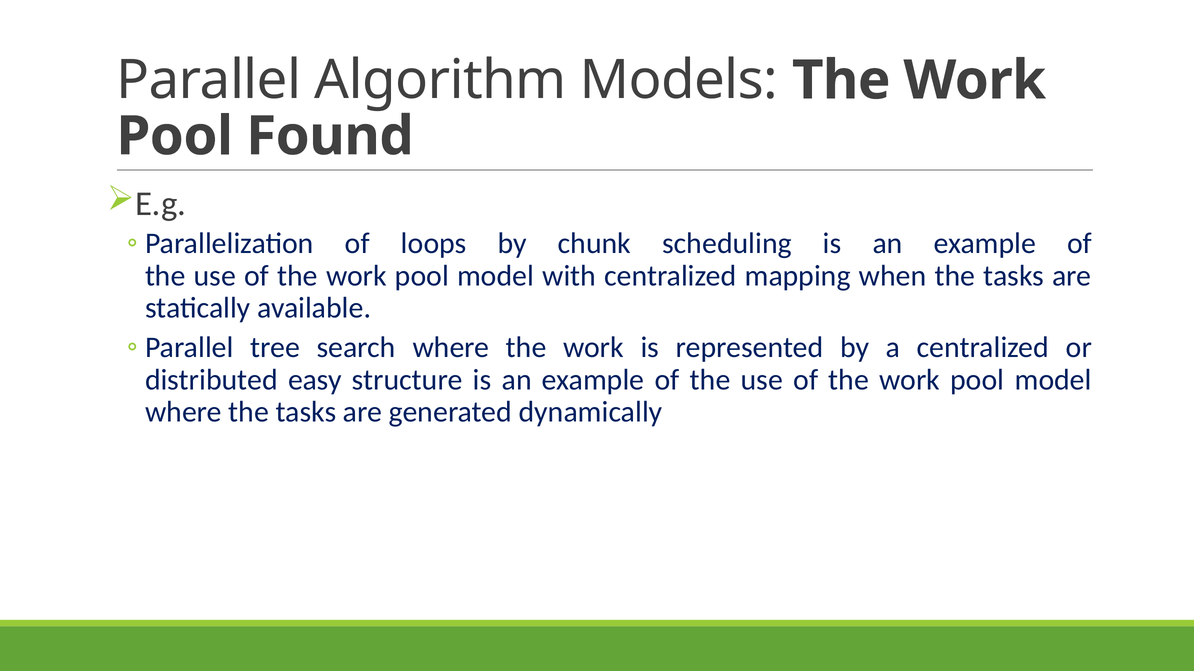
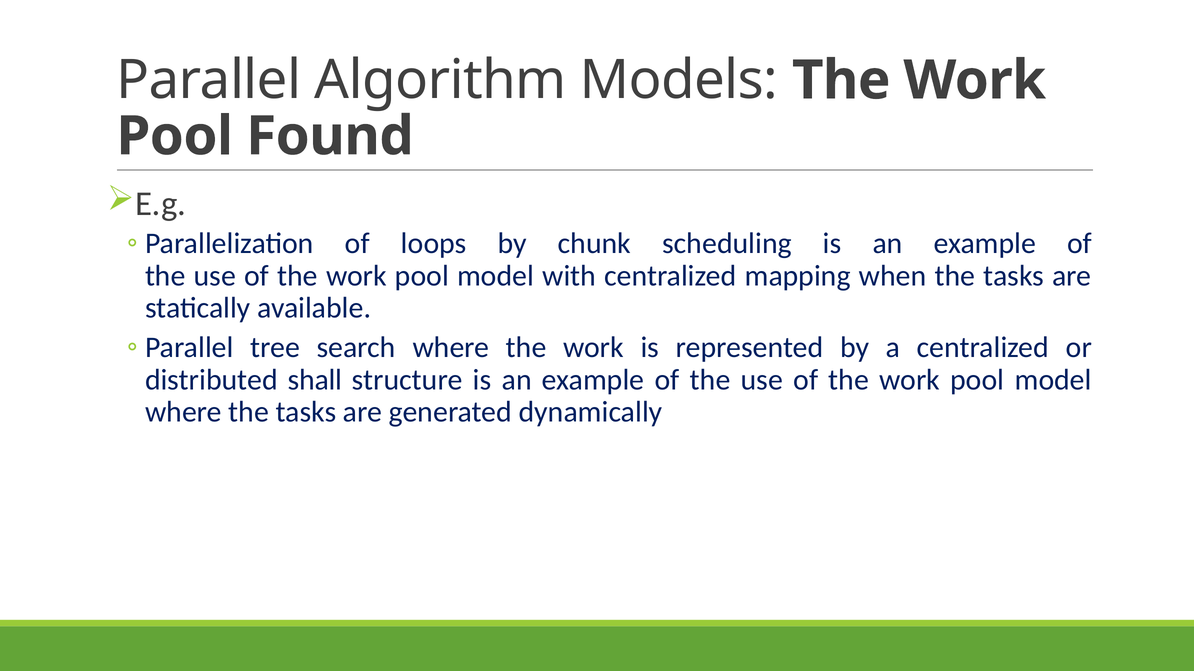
easy: easy -> shall
